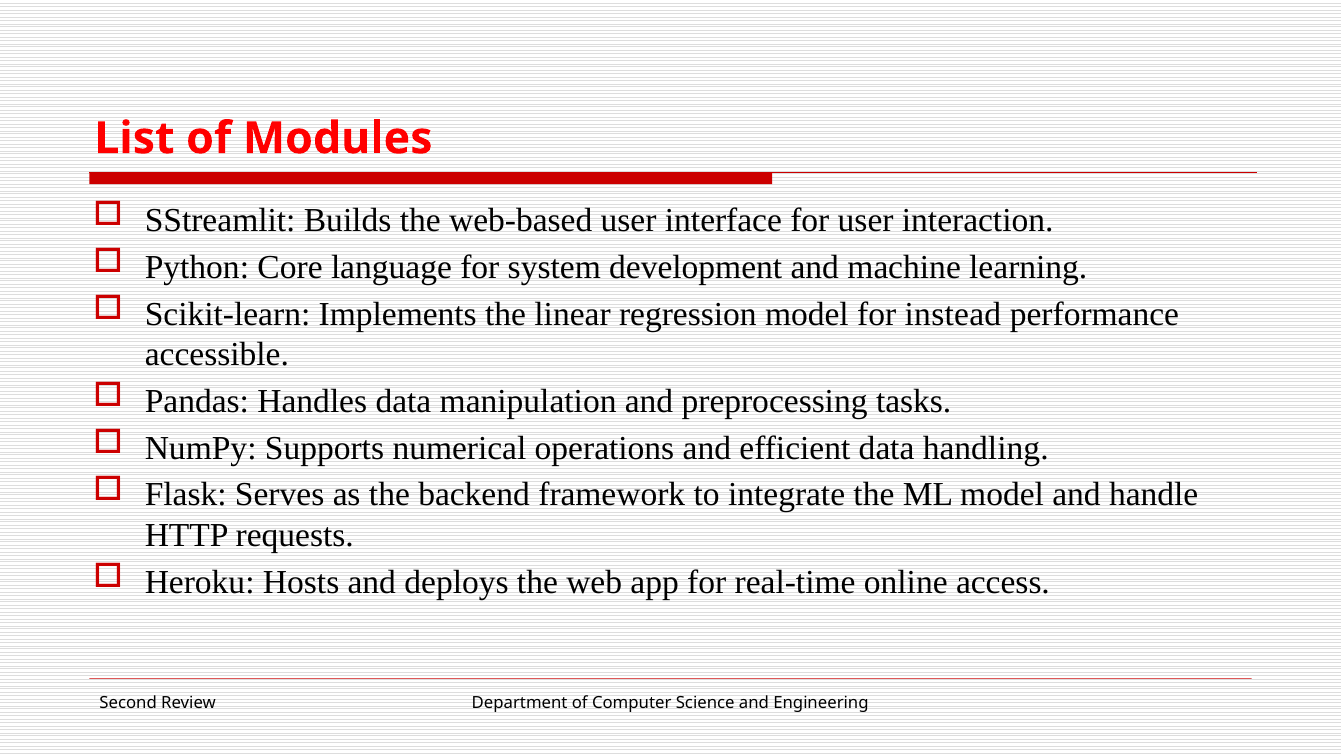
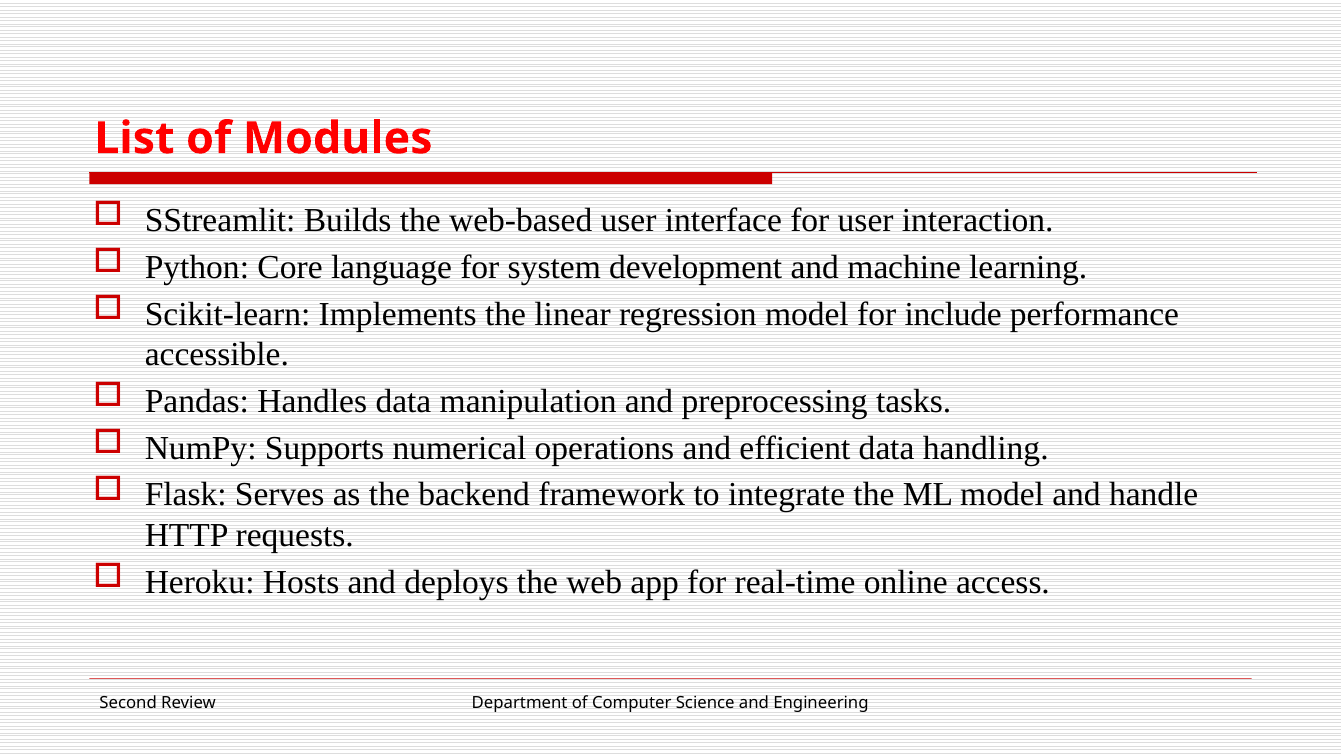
instead: instead -> include
